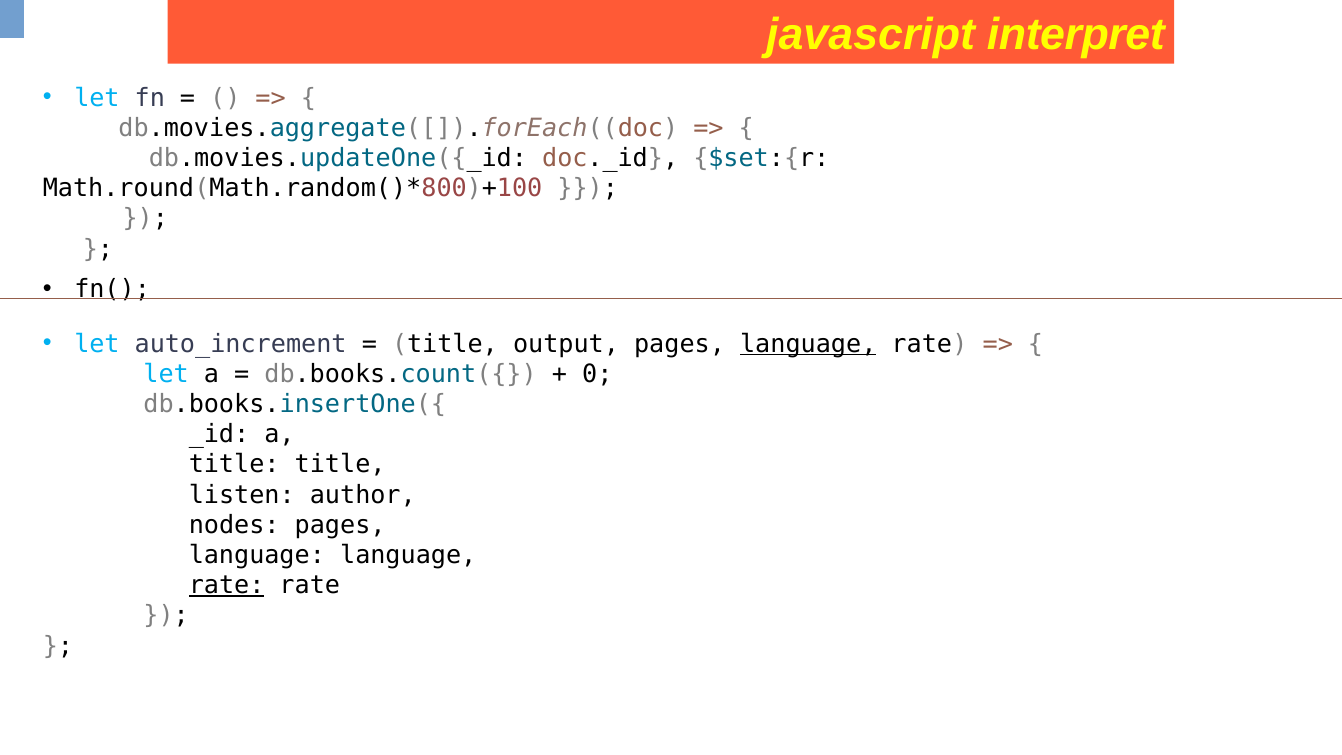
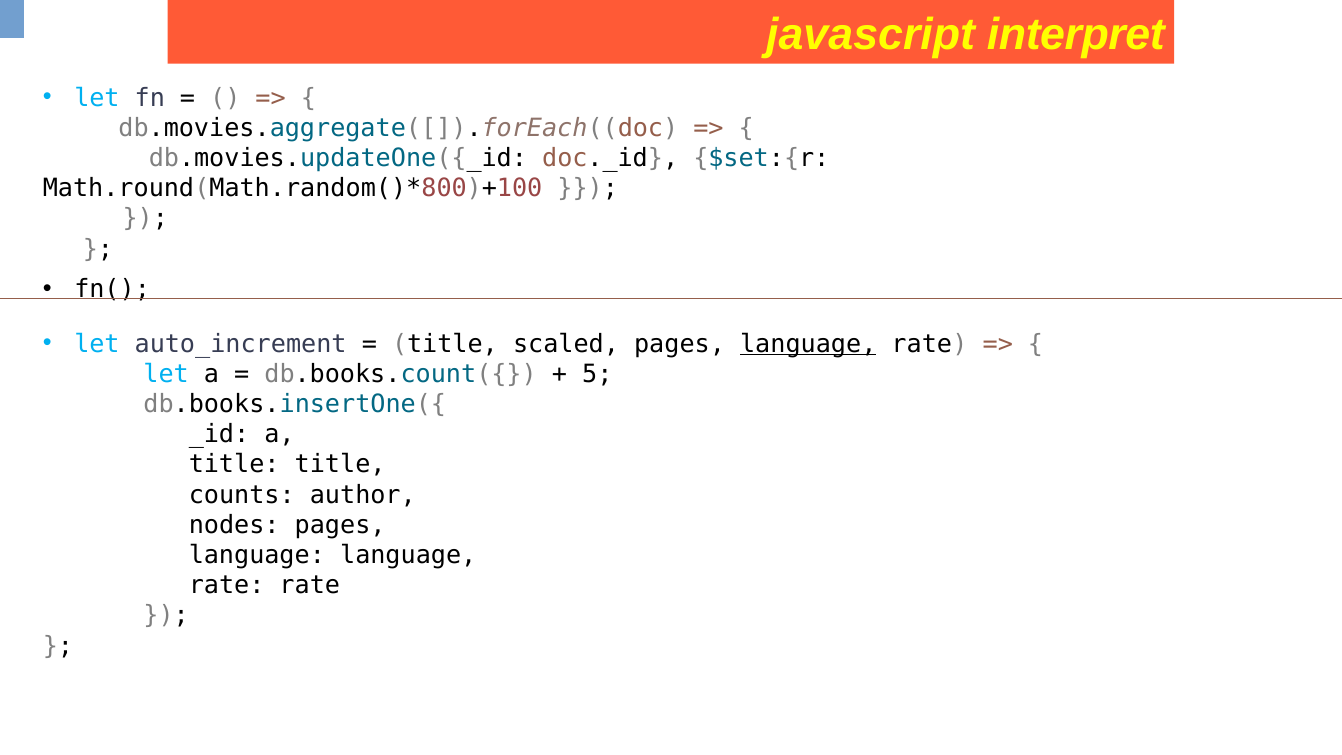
output: output -> scaled
0: 0 -> 5
listen: listen -> counts
rate at (227, 585) underline: present -> none
